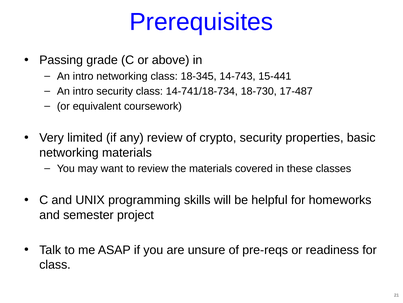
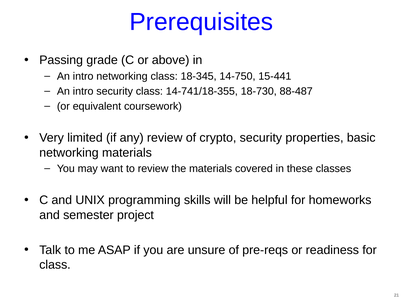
14-743: 14-743 -> 14-750
14-741/18-734: 14-741/18-734 -> 14-741/18-355
17-487: 17-487 -> 88-487
